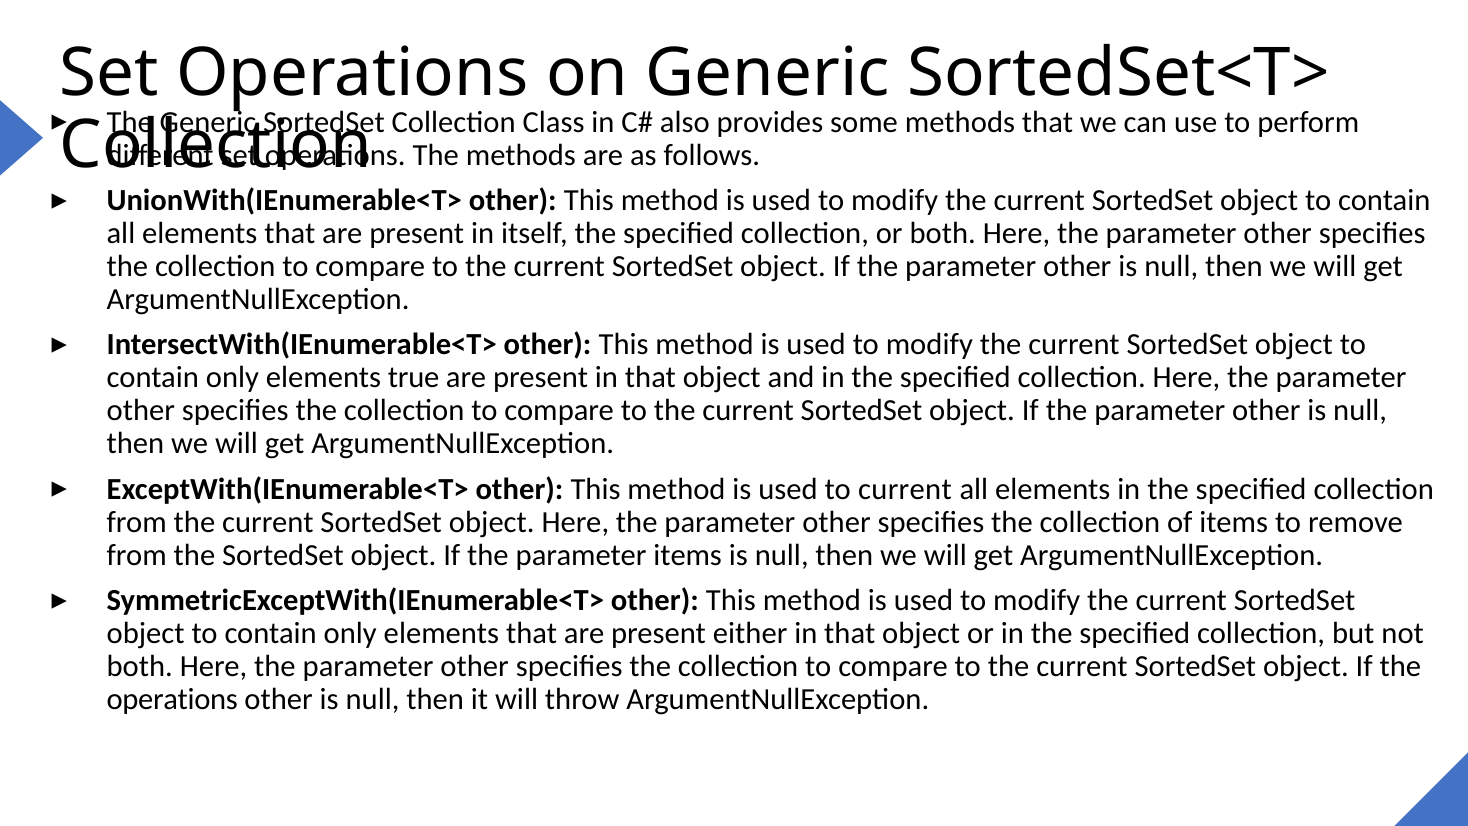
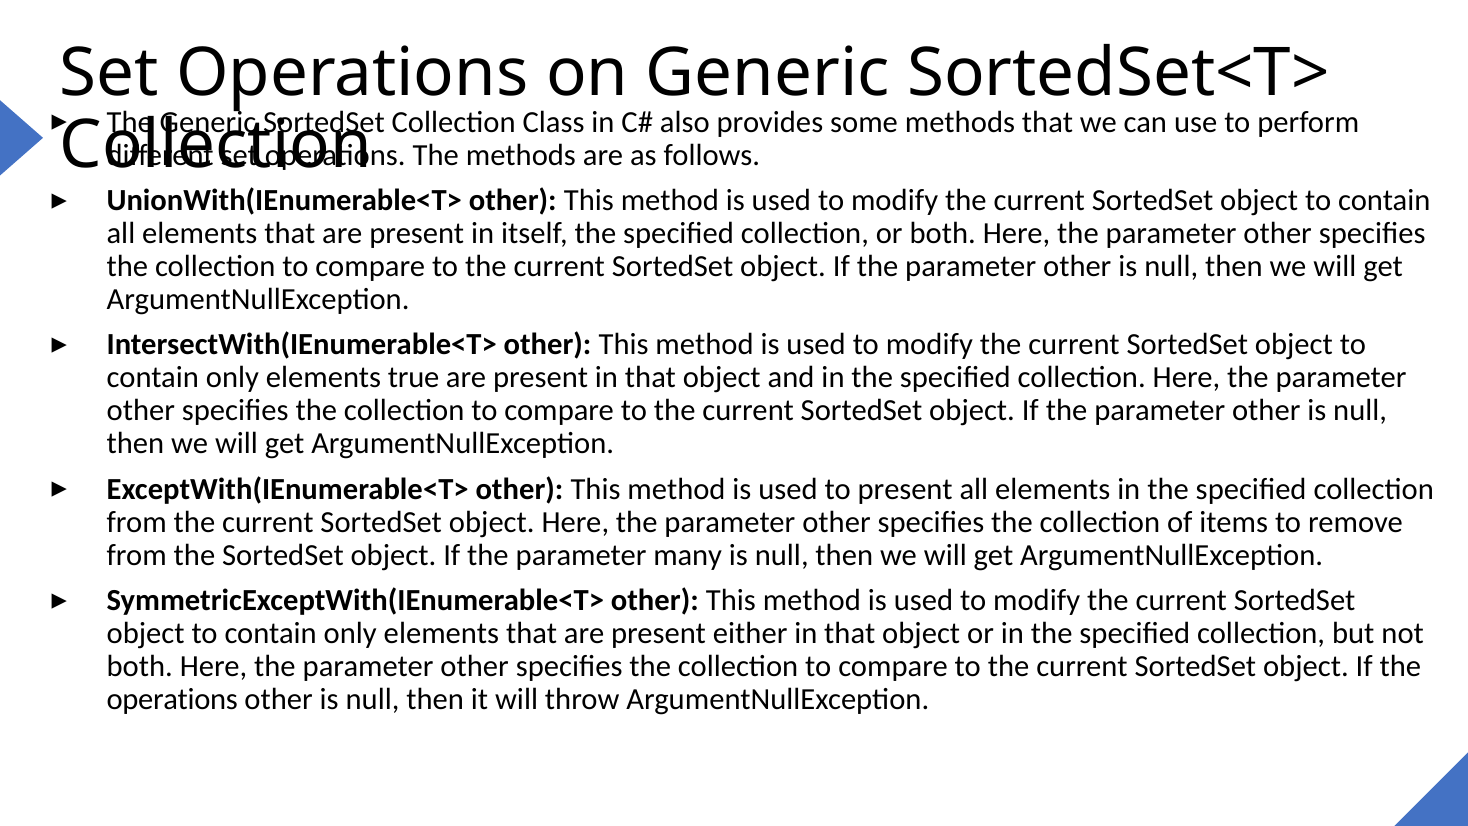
to current: current -> present
parameter items: items -> many
